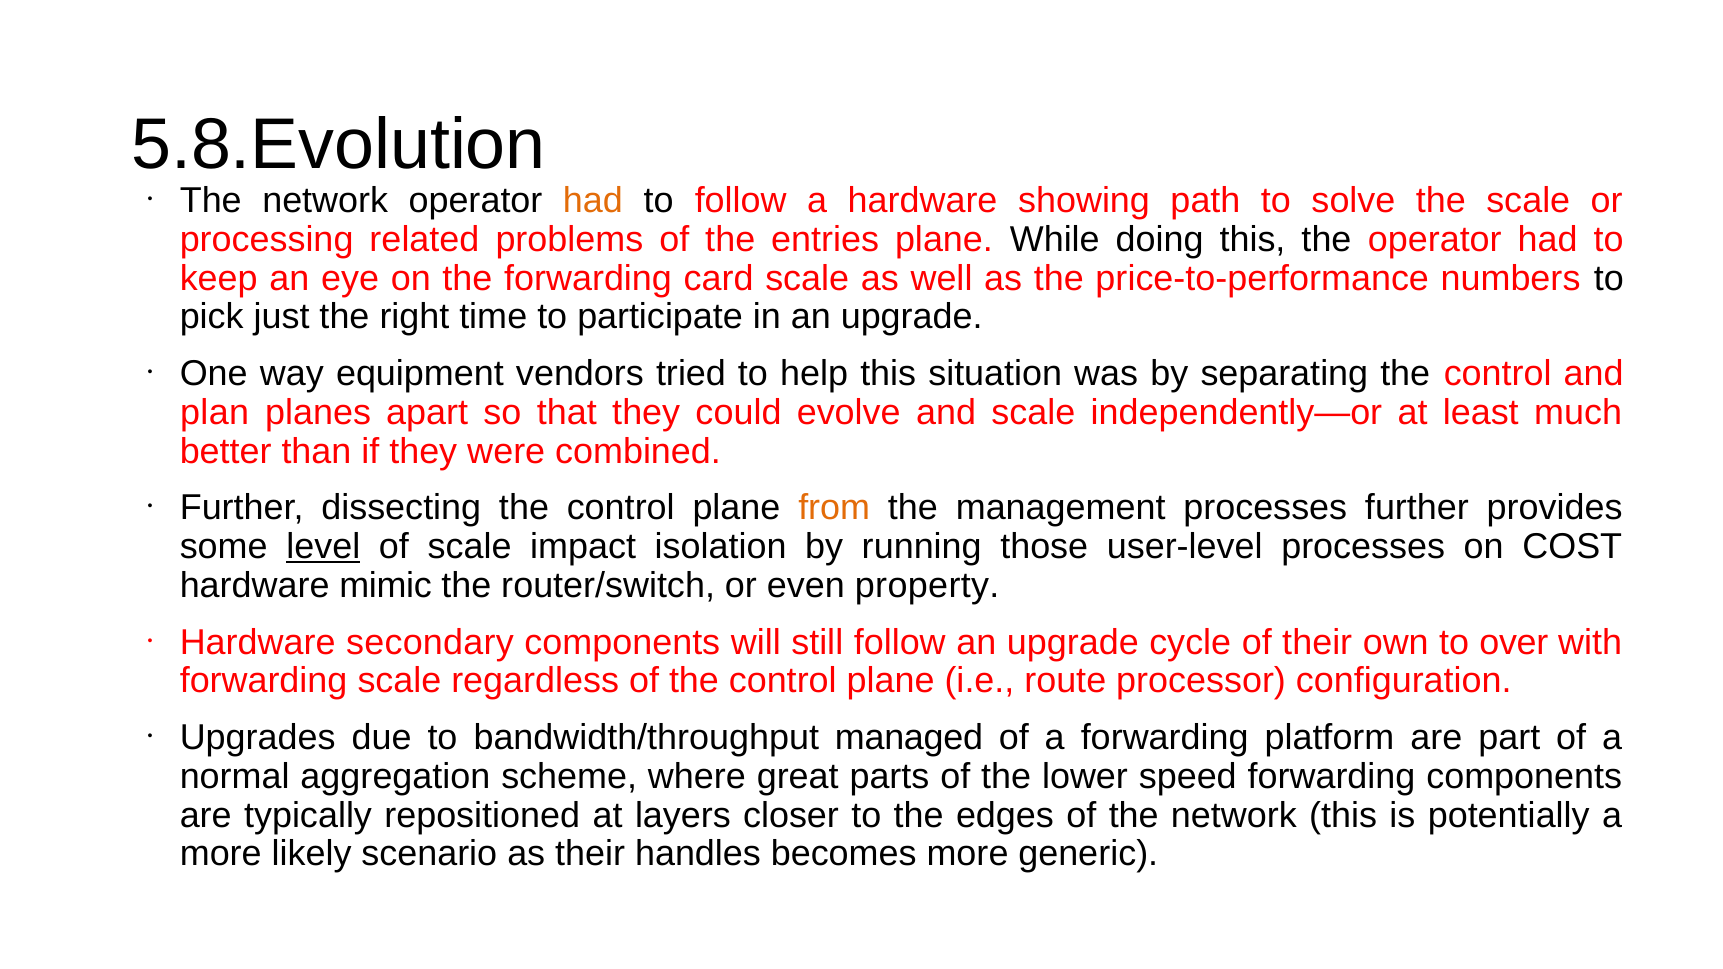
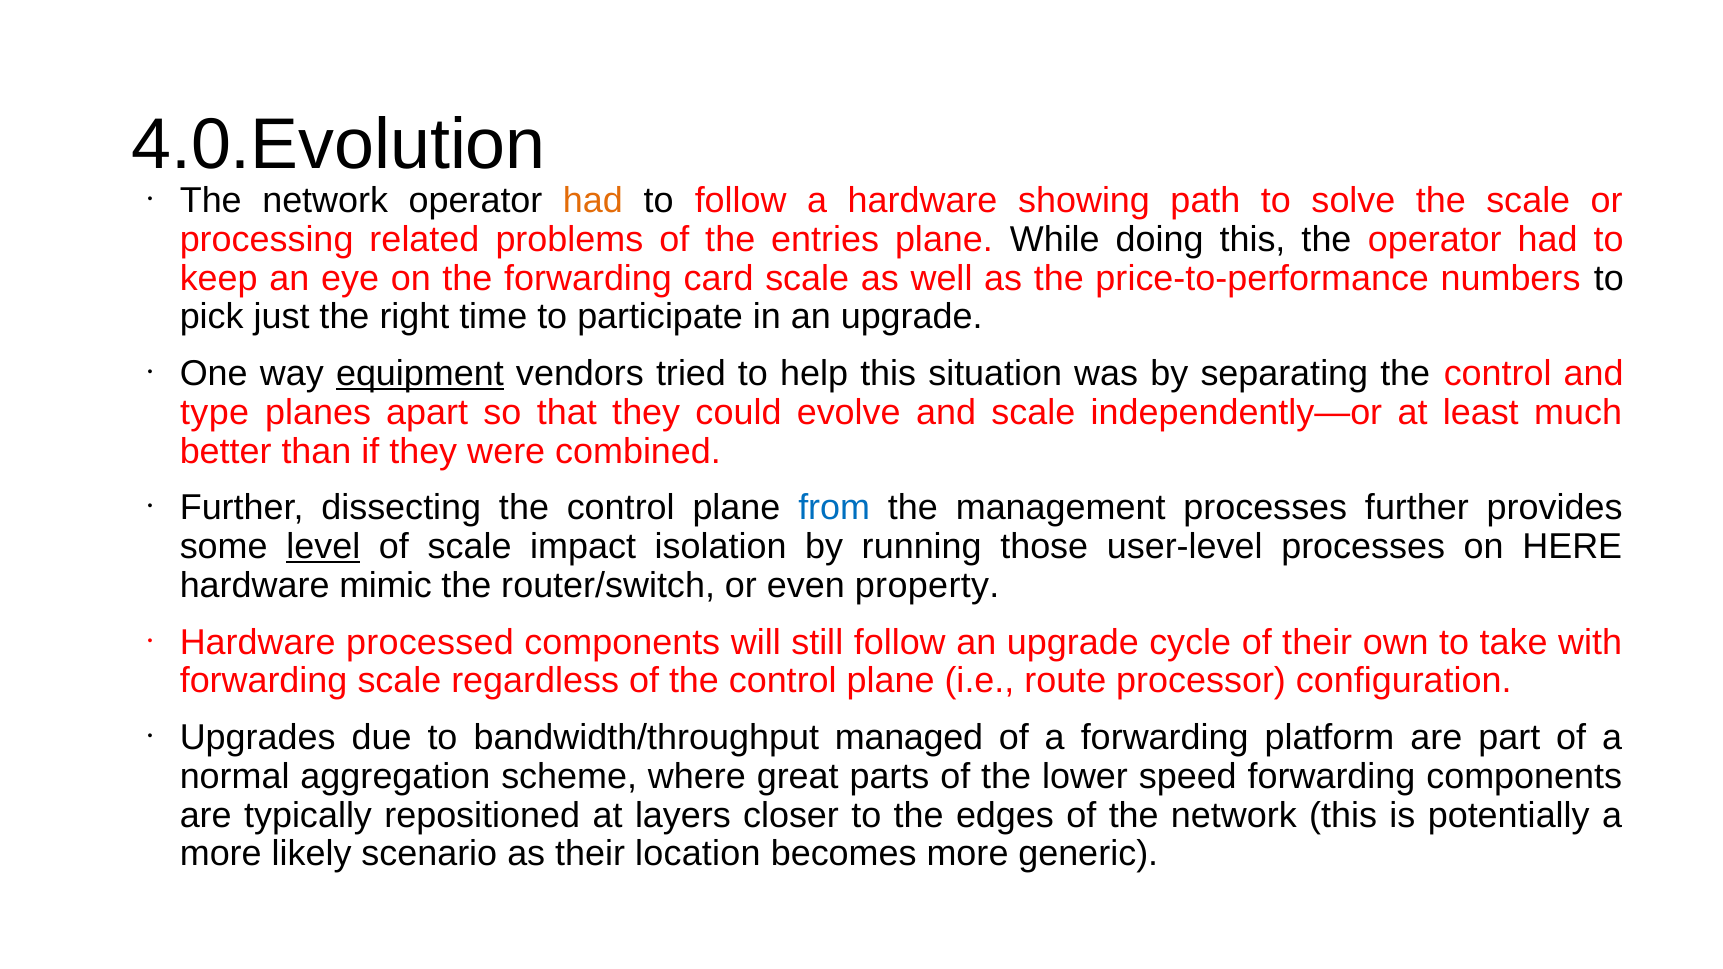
5.8.Evolution: 5.8.Evolution -> 4.0.Evolution
equipment underline: none -> present
plan: plan -> type
from colour: orange -> blue
COST: COST -> HERE
secondary: secondary -> processed
over: over -> take
handles: handles -> location
